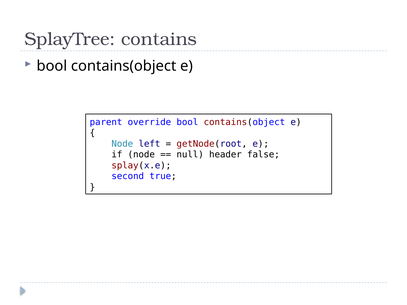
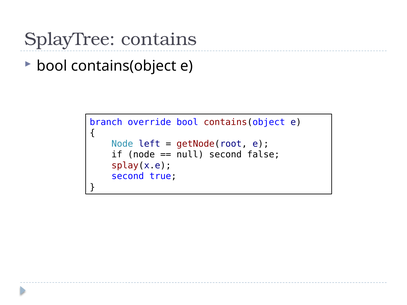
parent: parent -> branch
null header: header -> second
